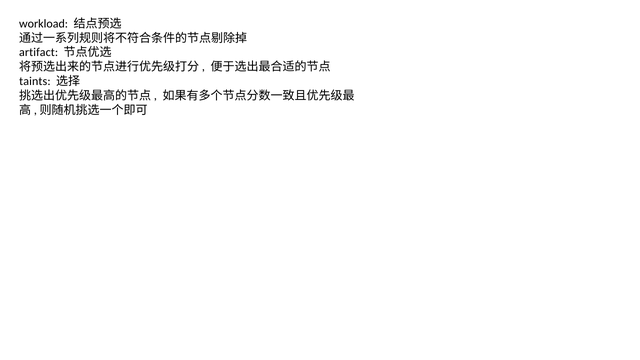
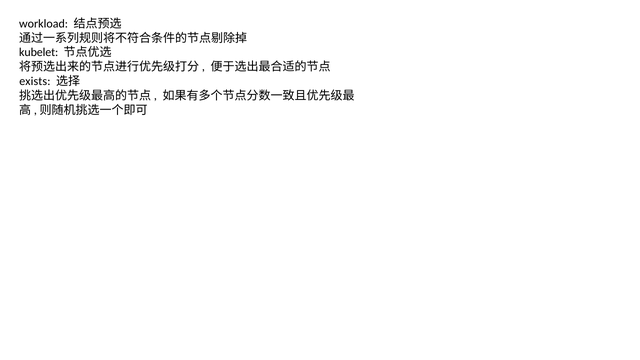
artifact: artifact -> kubelet
taints: taints -> exists
